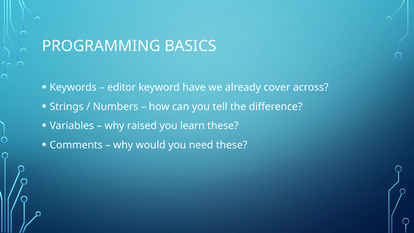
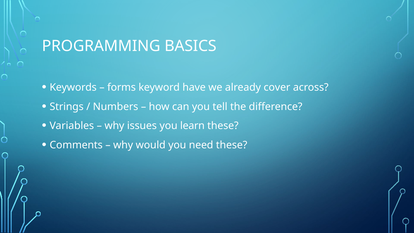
editor: editor -> forms
raised: raised -> issues
